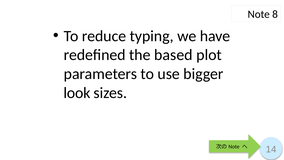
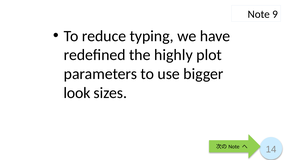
8: 8 -> 9
based: based -> highly
